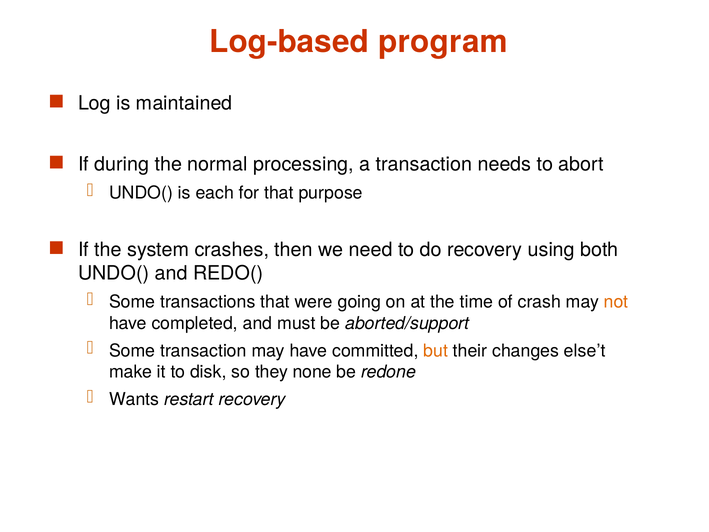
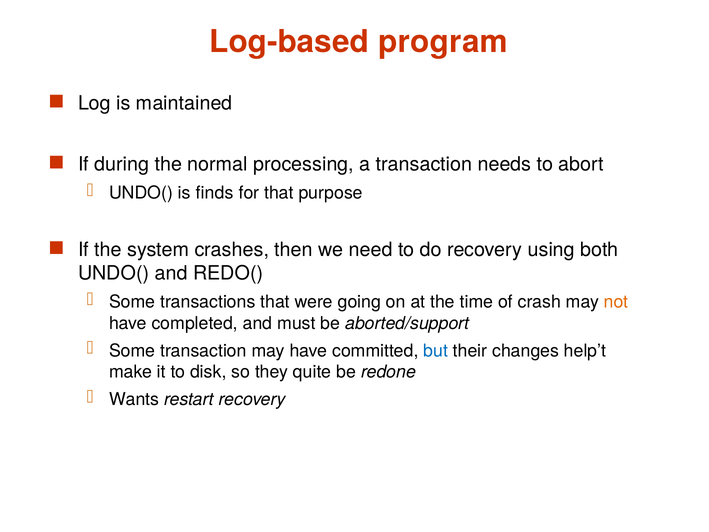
each: each -> finds
but colour: orange -> blue
else’t: else’t -> help’t
none: none -> quite
